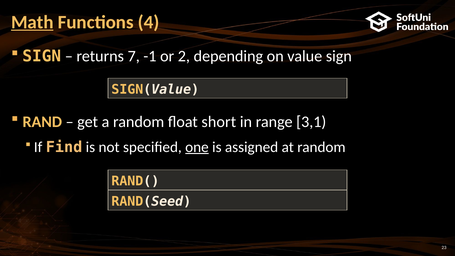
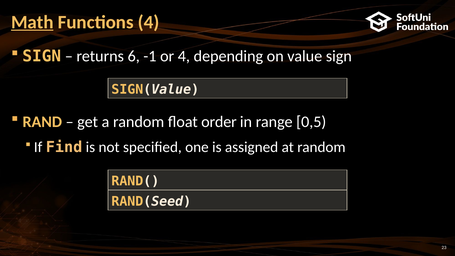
7: 7 -> 6
or 2: 2 -> 4
short: short -> order
3,1: 3,1 -> 0,5
one underline: present -> none
